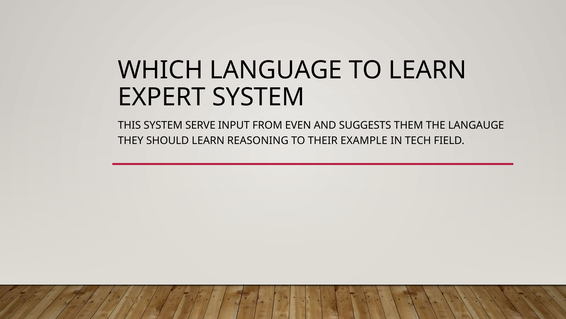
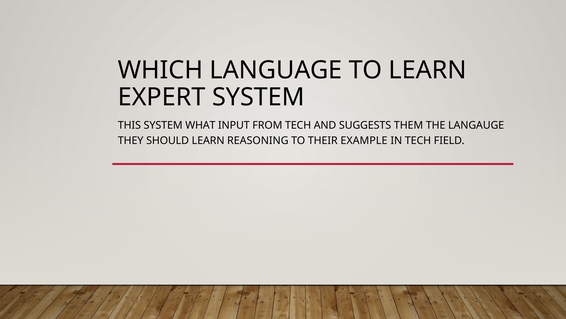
SERVE: SERVE -> WHAT
FROM EVEN: EVEN -> TECH
